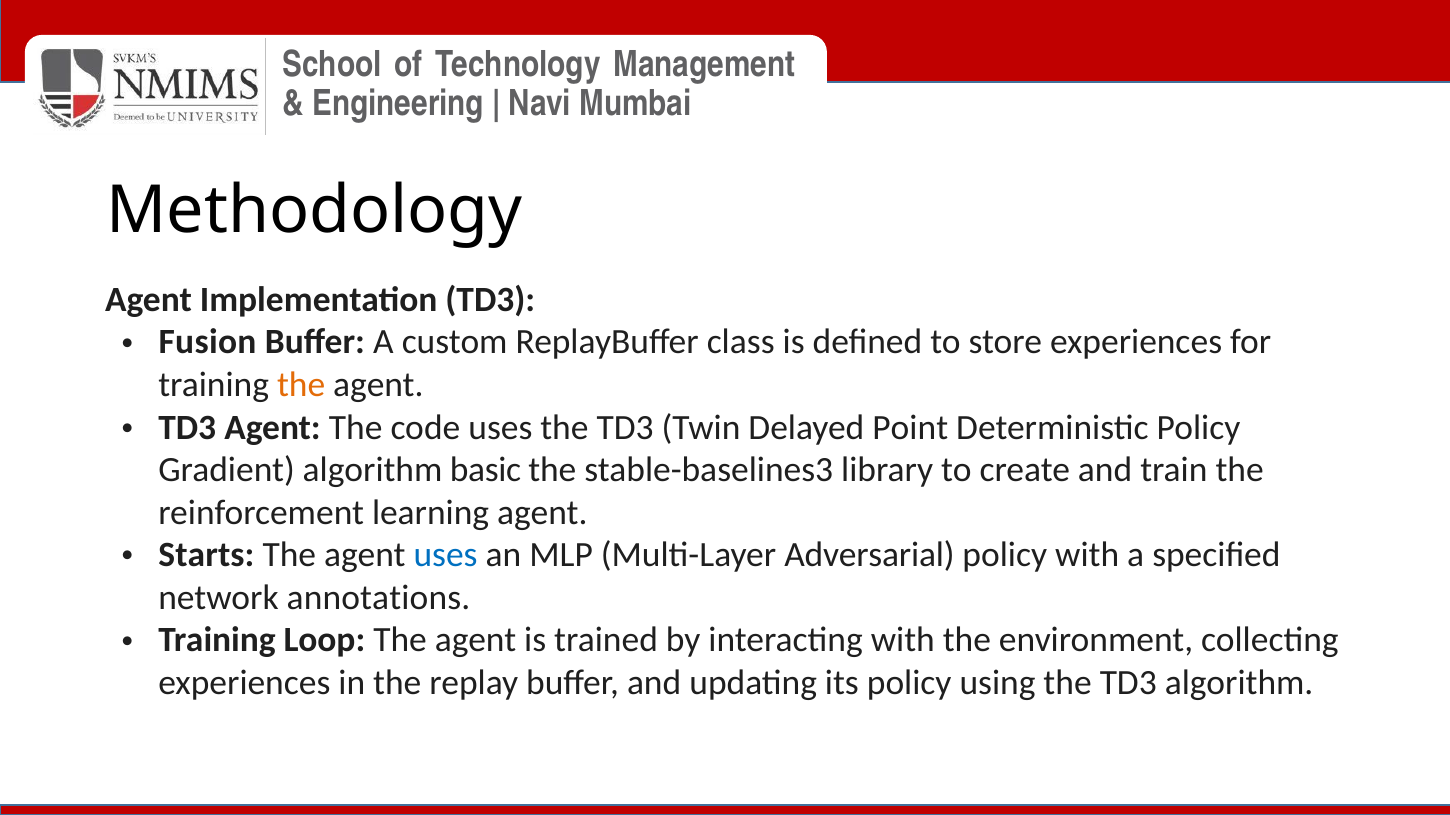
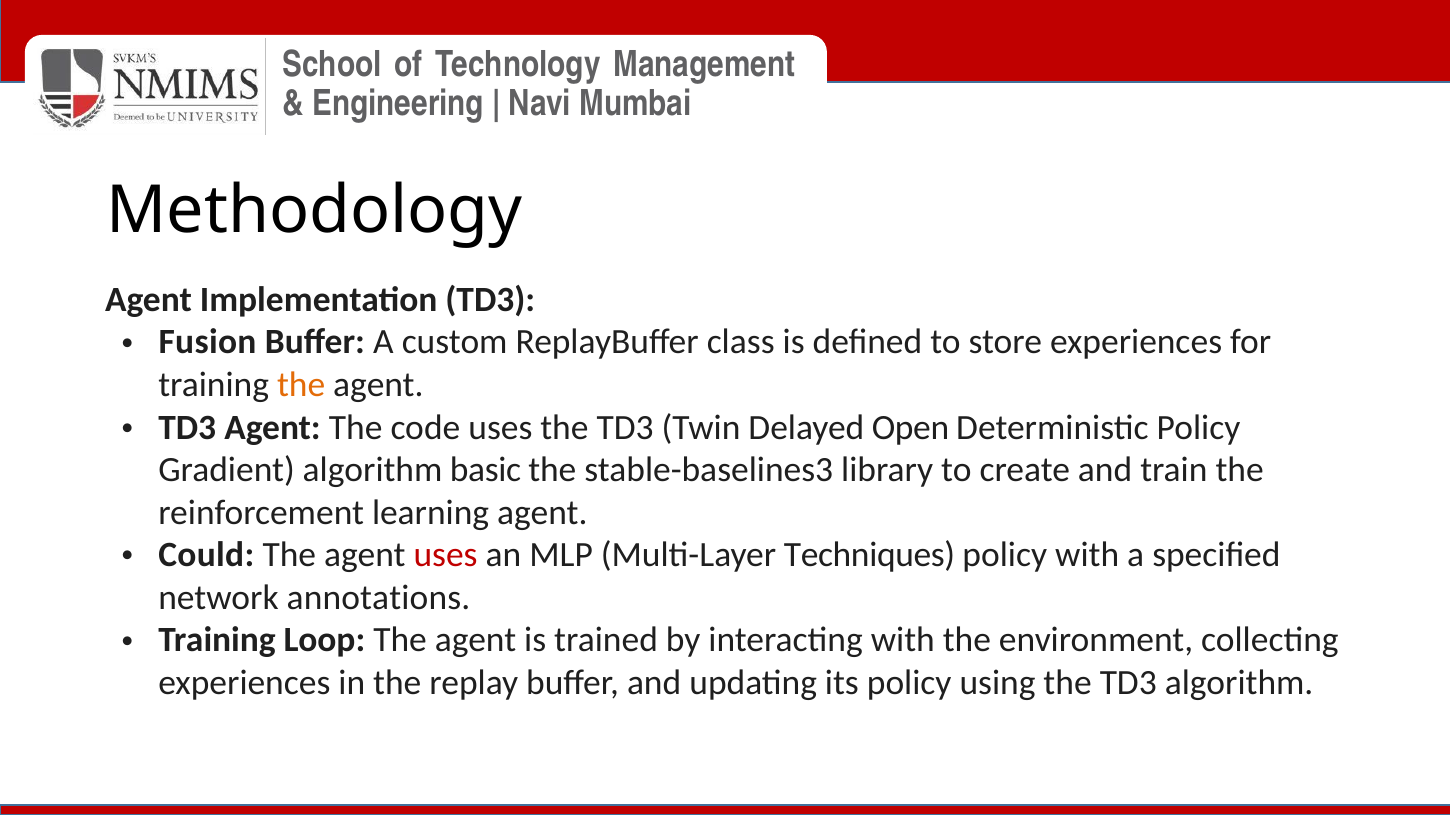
Point: Point -> Open
Starts: Starts -> Could
uses at (446, 556) colour: blue -> red
Adversarial: Adversarial -> Techniques
